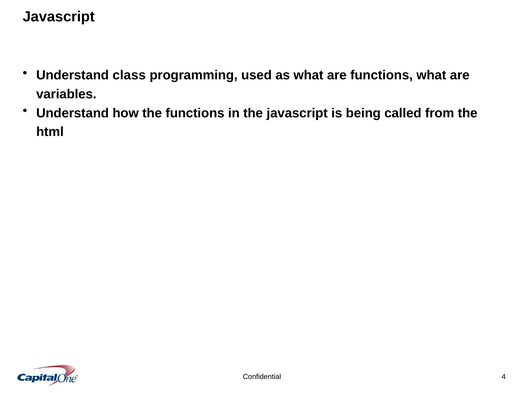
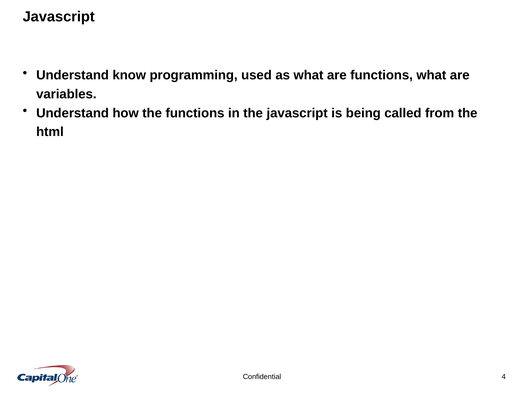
class: class -> know
